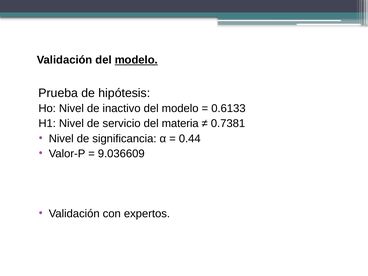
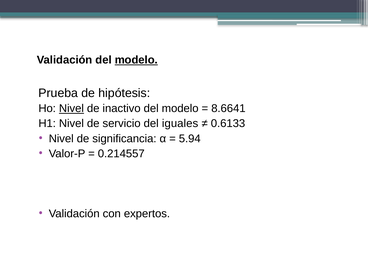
Nivel at (71, 109) underline: none -> present
0.6133: 0.6133 -> 8.6641
materia: materia -> iguales
0.7381: 0.7381 -> 0.6133
0.44: 0.44 -> 5.94
9.036609: 9.036609 -> 0.214557
